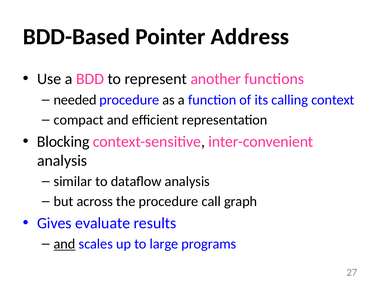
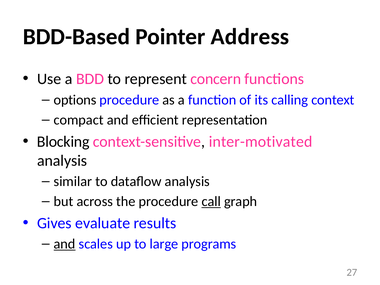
another: another -> concern
needed: needed -> options
inter-convenient: inter-convenient -> inter-motivated
call underline: none -> present
